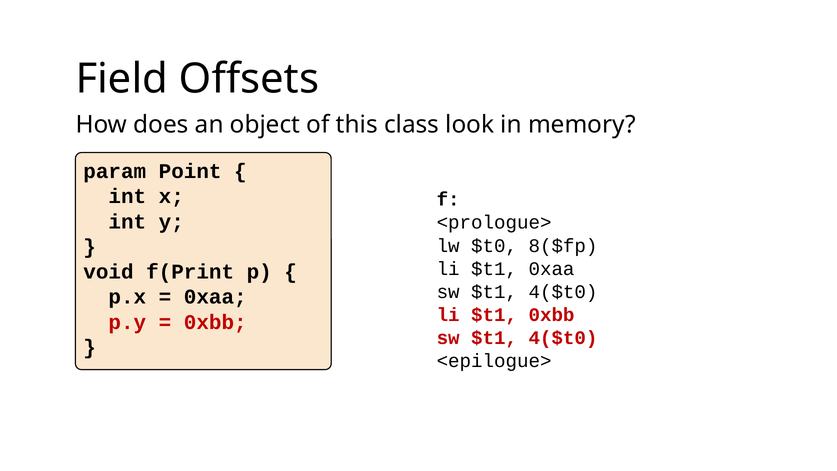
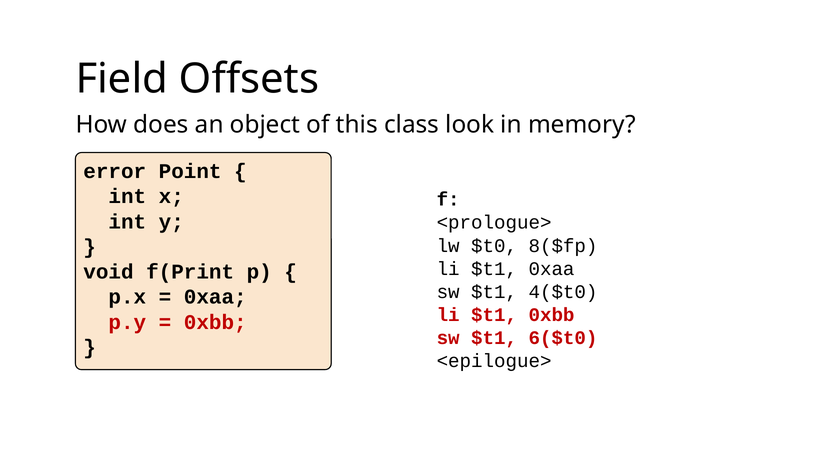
param: param -> error
4($t0 at (563, 338): 4($t0 -> 6($t0
